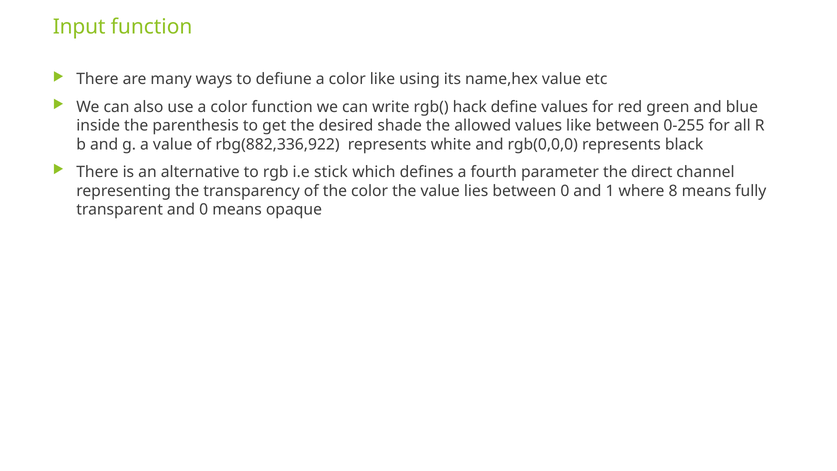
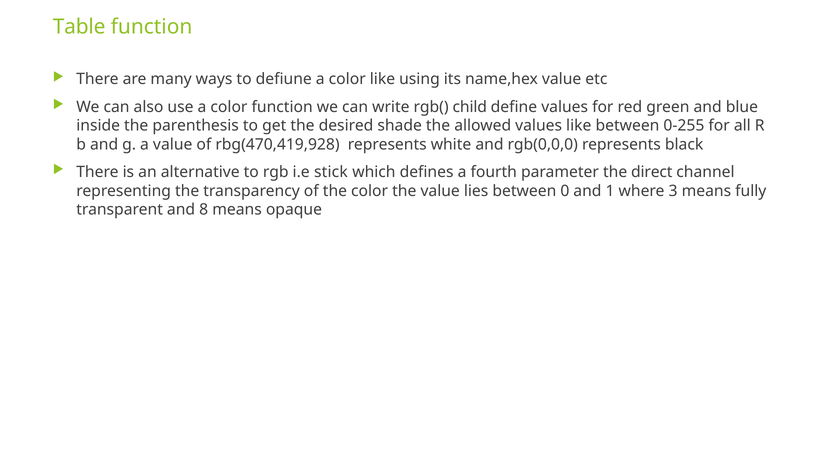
Input: Input -> Table
hack: hack -> child
rbg(882,336,922: rbg(882,336,922 -> rbg(470,419,928
8: 8 -> 3
and 0: 0 -> 8
